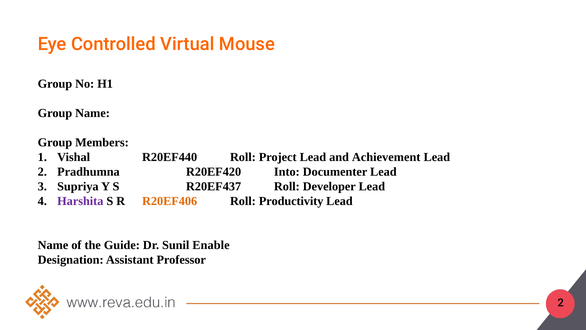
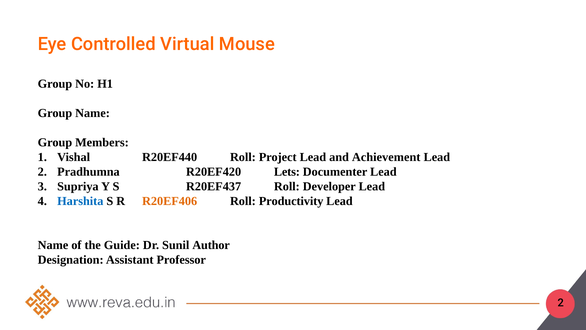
Into: Into -> Lets
Harshita colour: purple -> blue
Enable: Enable -> Author
